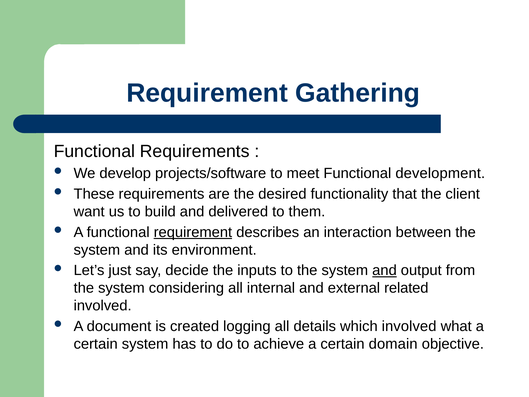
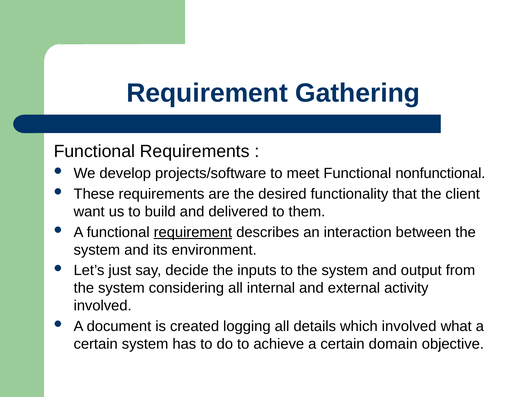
development: development -> nonfunctional
and at (384, 270) underline: present -> none
related: related -> activity
